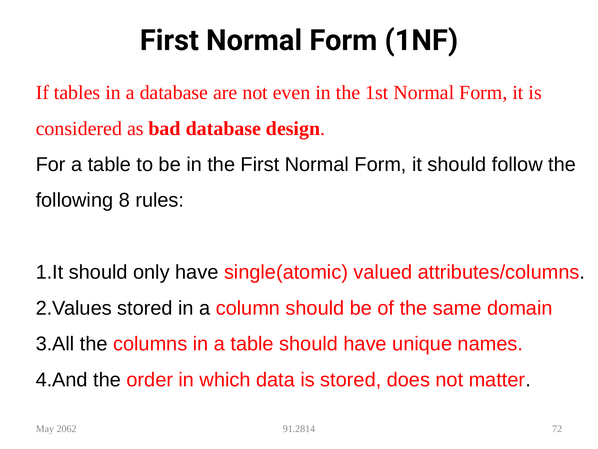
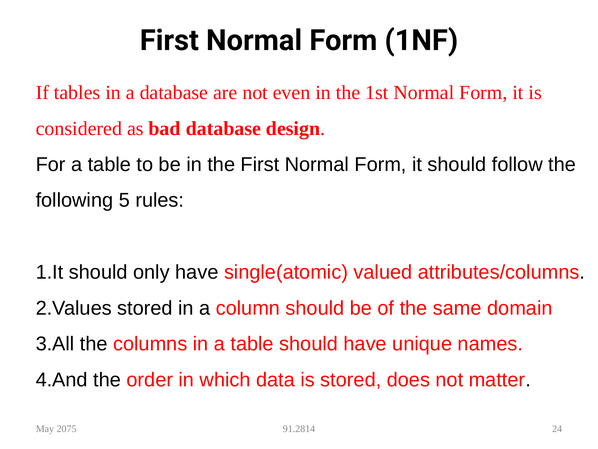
8: 8 -> 5
2062: 2062 -> 2075
72: 72 -> 24
